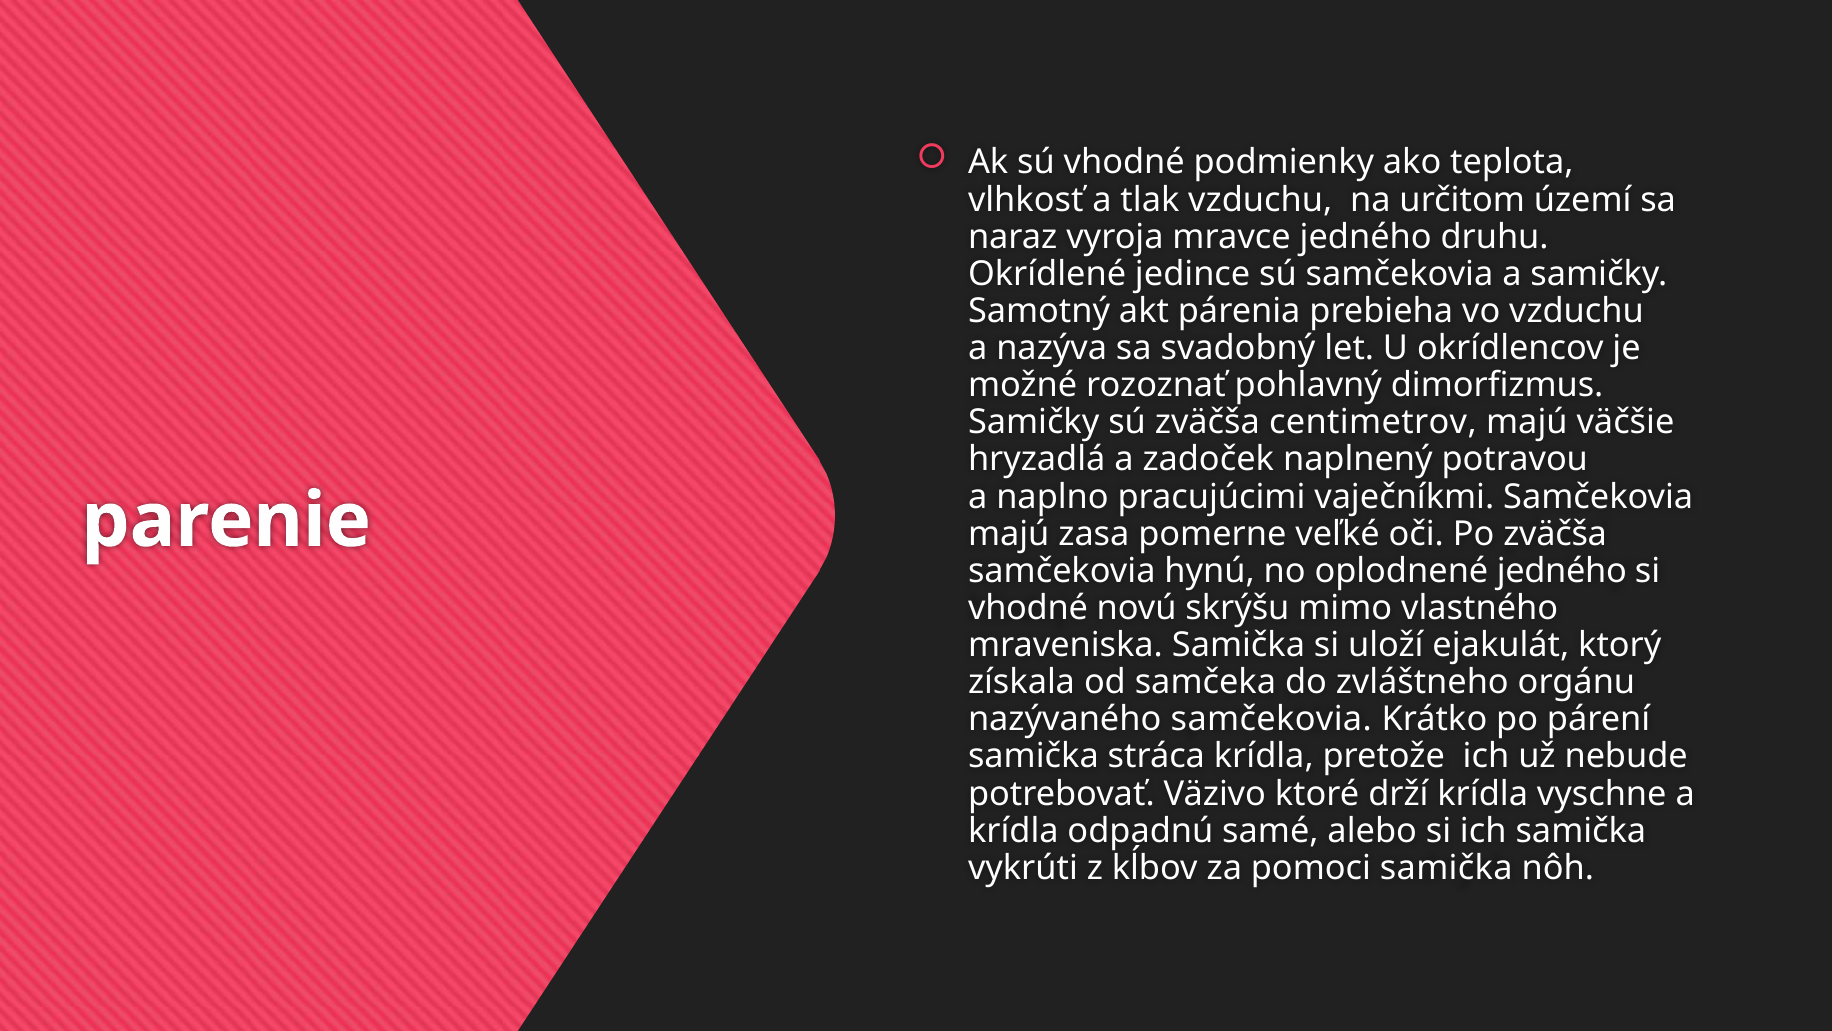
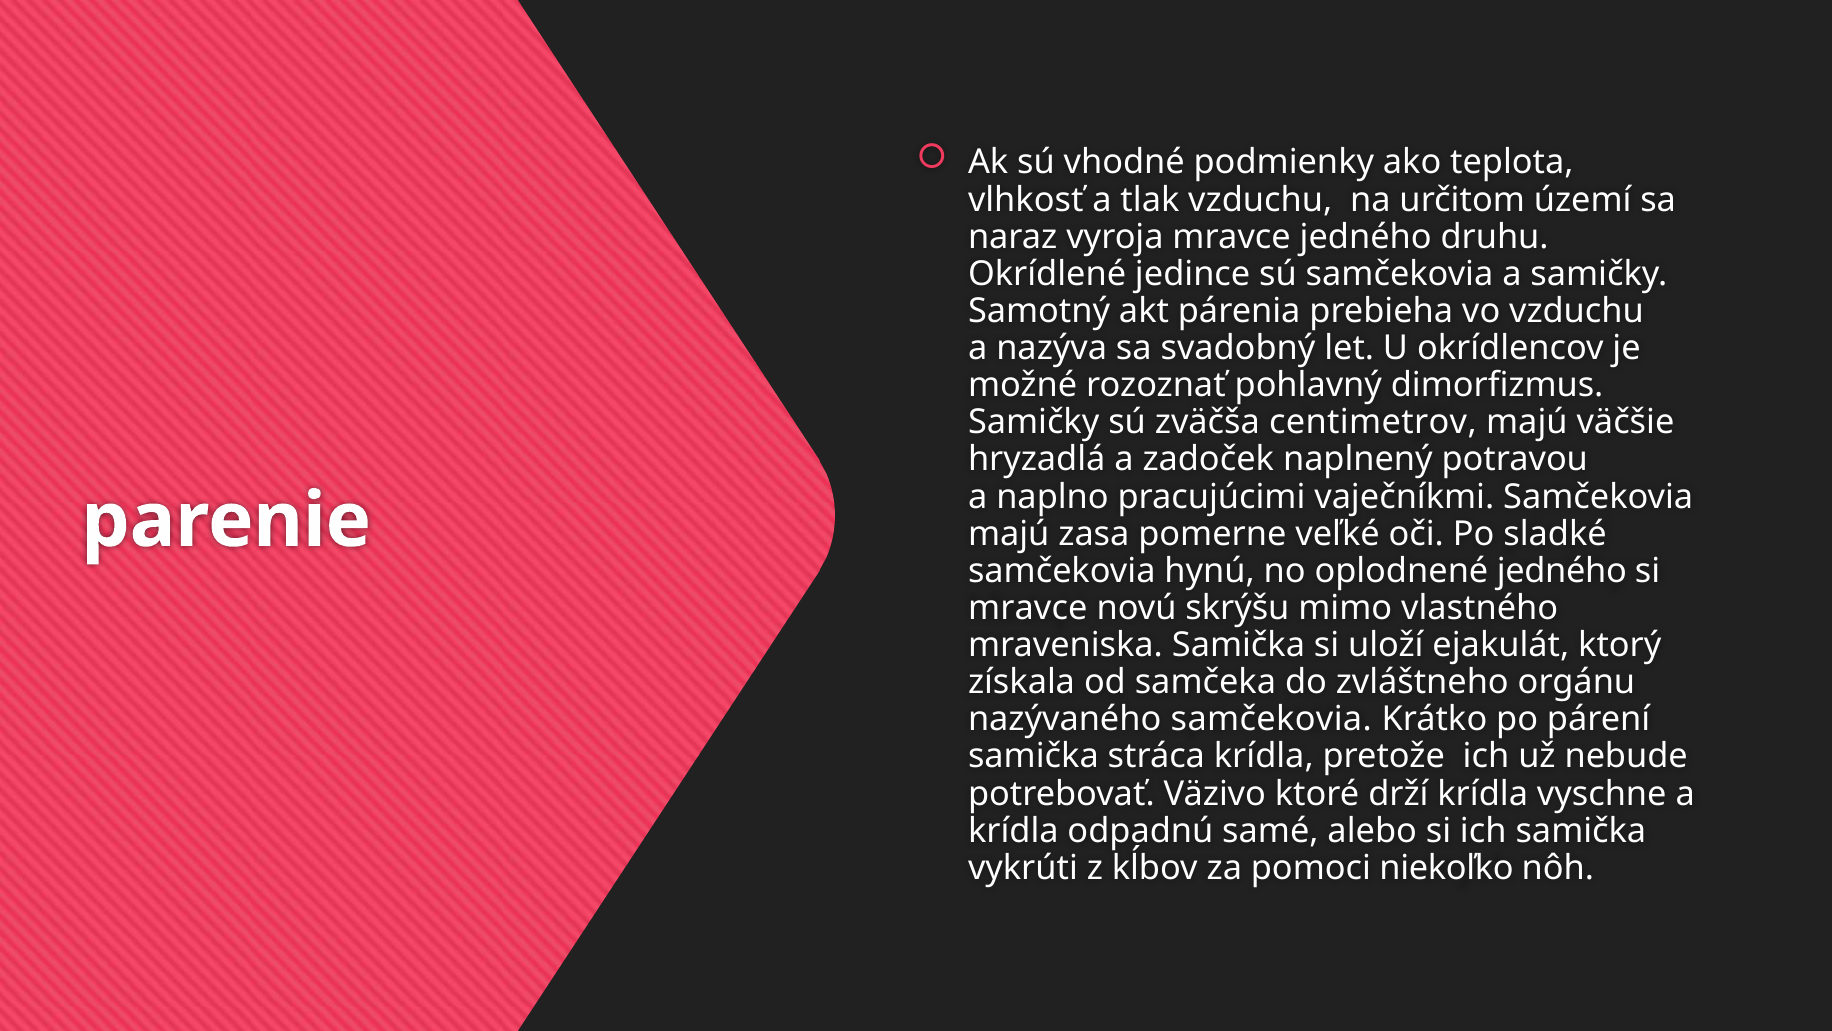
Po zväčša: zväčša -> sladké
vhodné at (1028, 608): vhodné -> mravce
pomoci samička: samička -> niekoľko
